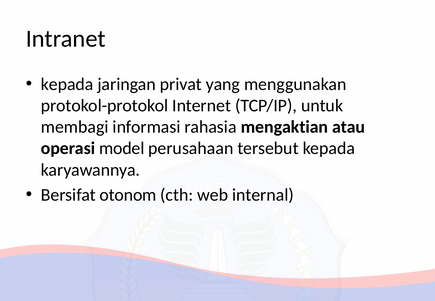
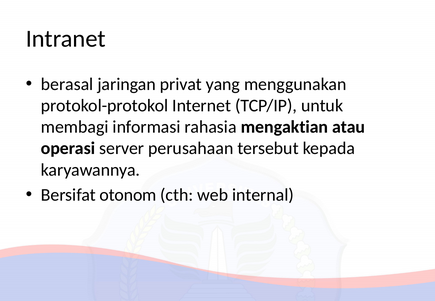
kepada at (67, 84): kepada -> berasal
model: model -> server
